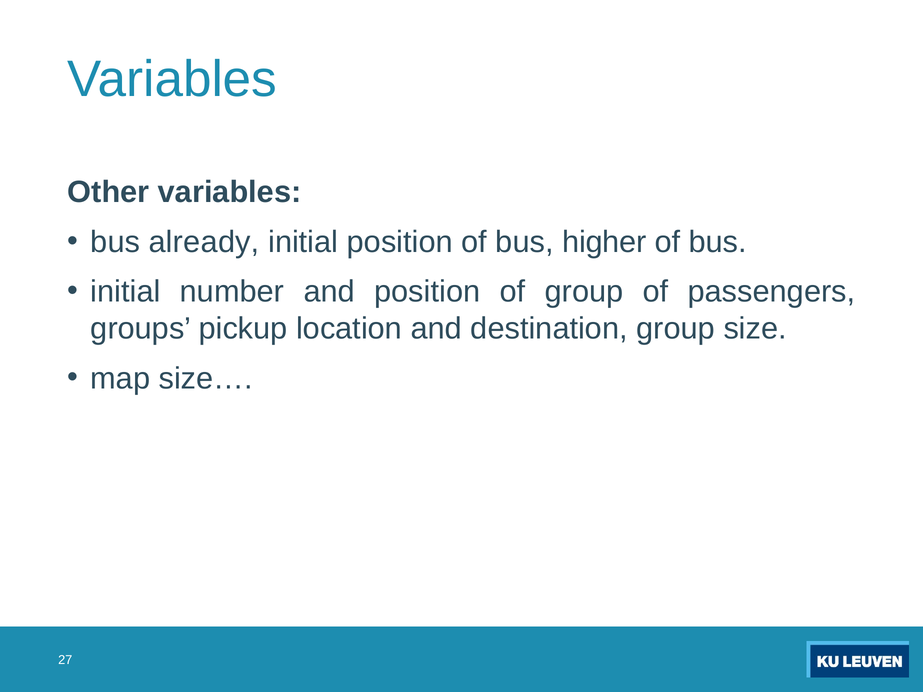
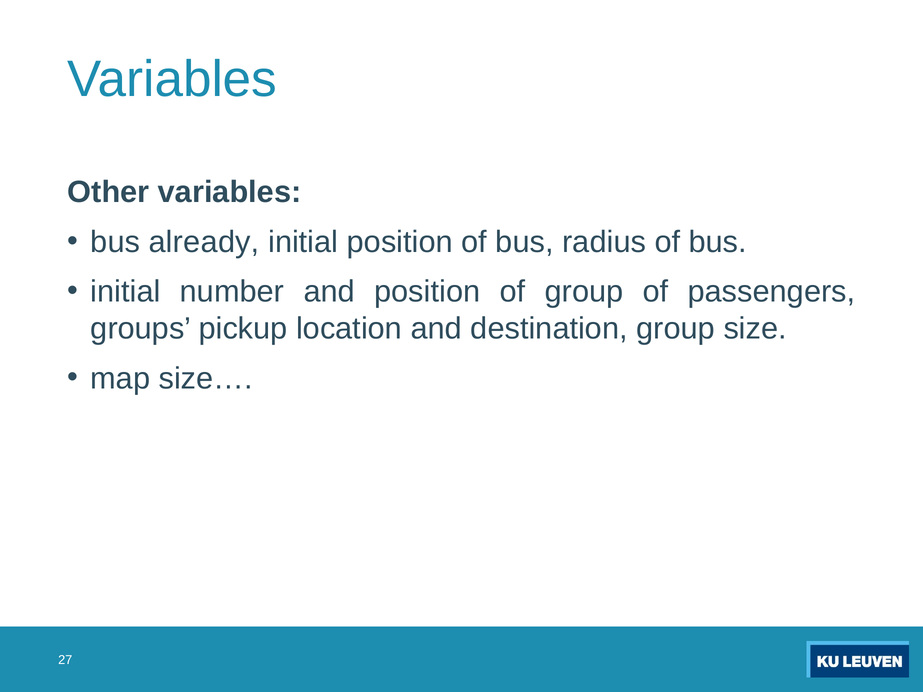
higher: higher -> radius
